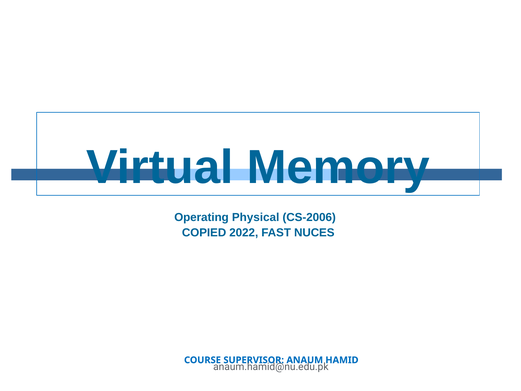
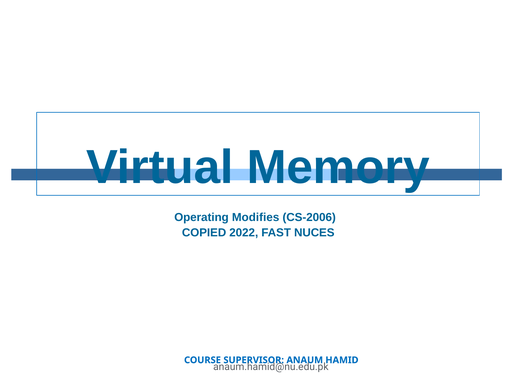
Physical: Physical -> Modifies
